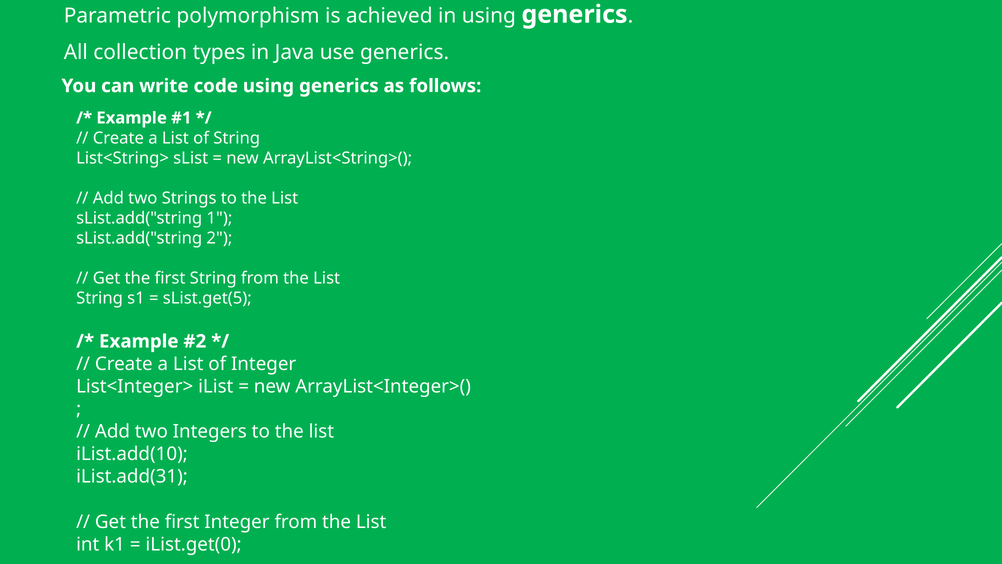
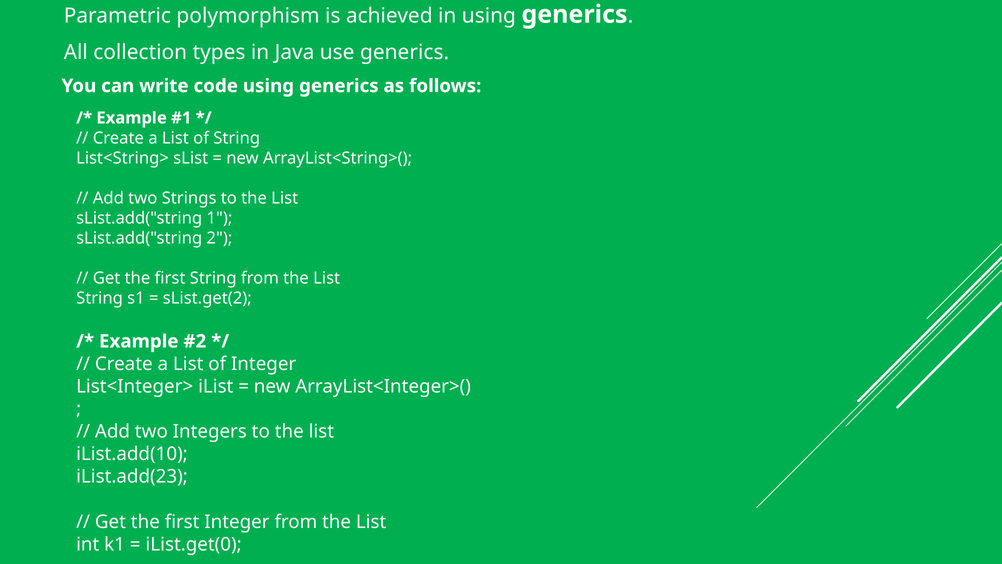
sList.get(5: sList.get(5 -> sList.get(2
iList.add(31: iList.add(31 -> iList.add(23
